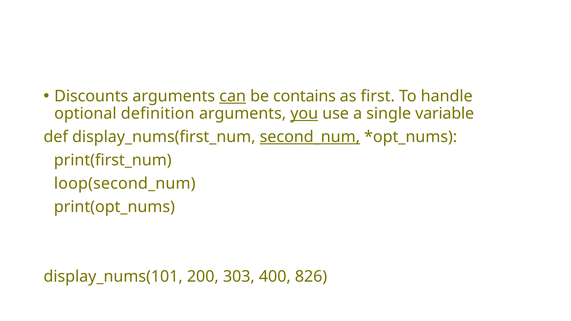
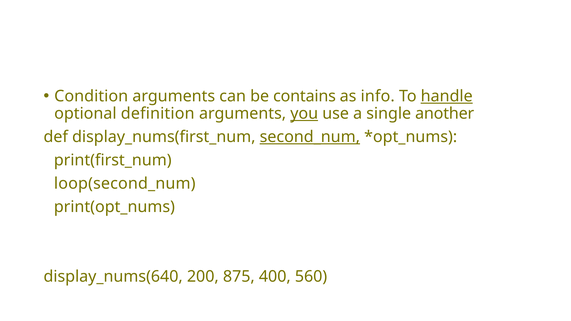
Discounts: Discounts -> Condition
can underline: present -> none
first: first -> info
handle underline: none -> present
variable: variable -> another
display_nums(101: display_nums(101 -> display_nums(640
303: 303 -> 875
826: 826 -> 560
